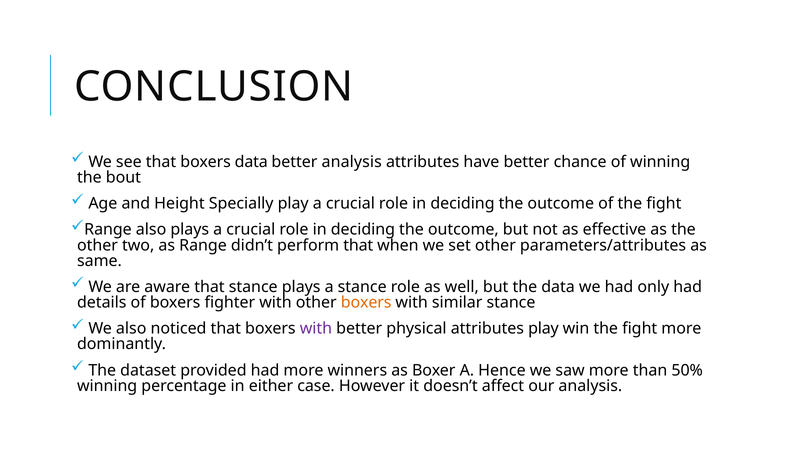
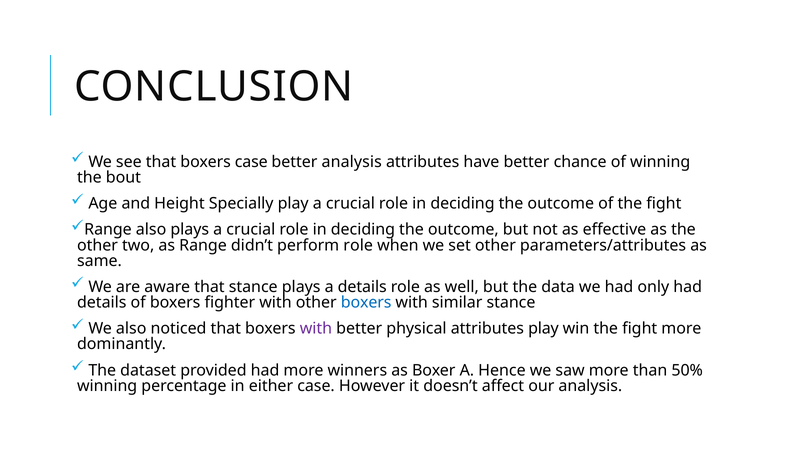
boxers data: data -> case
perform that: that -> role
a stance: stance -> details
boxers at (366, 302) colour: orange -> blue
